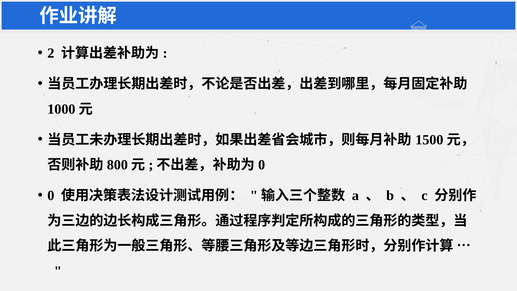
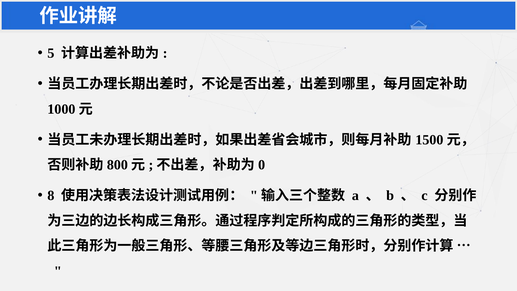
2: 2 -> 5
0: 0 -> 8
